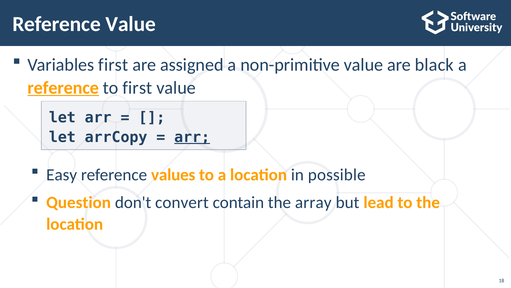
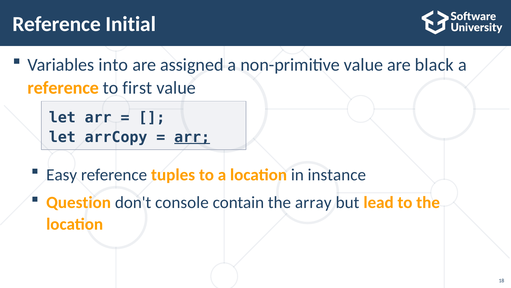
Reference Value: Value -> Initial
Variables first: first -> into
reference at (63, 88) underline: present -> none
values: values -> tuples
possible: possible -> instance
convert: convert -> console
